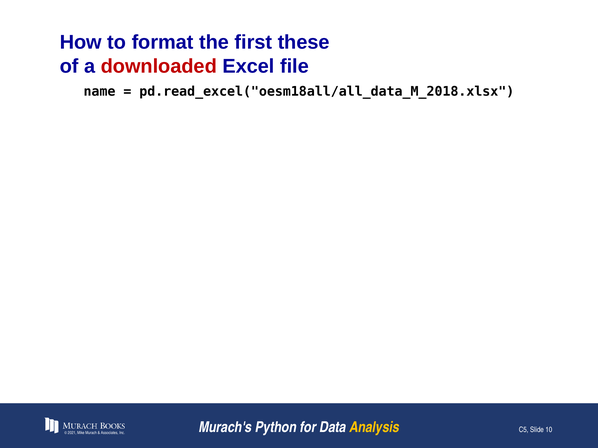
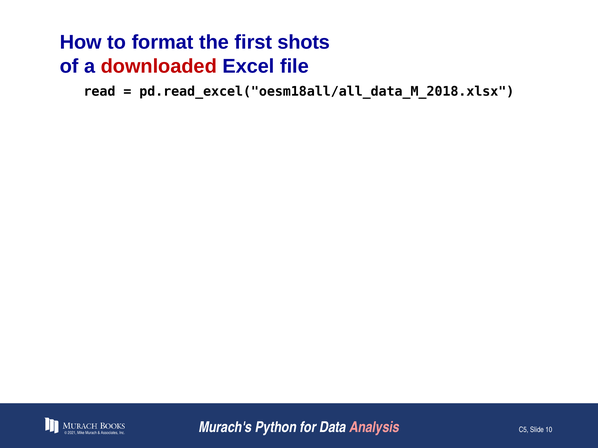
these: these -> shots
name: name -> read
Analysis colour: yellow -> pink
